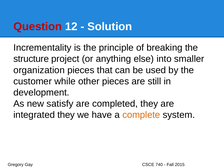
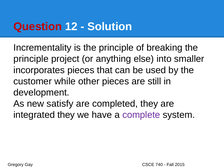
structure at (31, 59): structure -> principle
organization: organization -> incorporates
complete colour: orange -> purple
